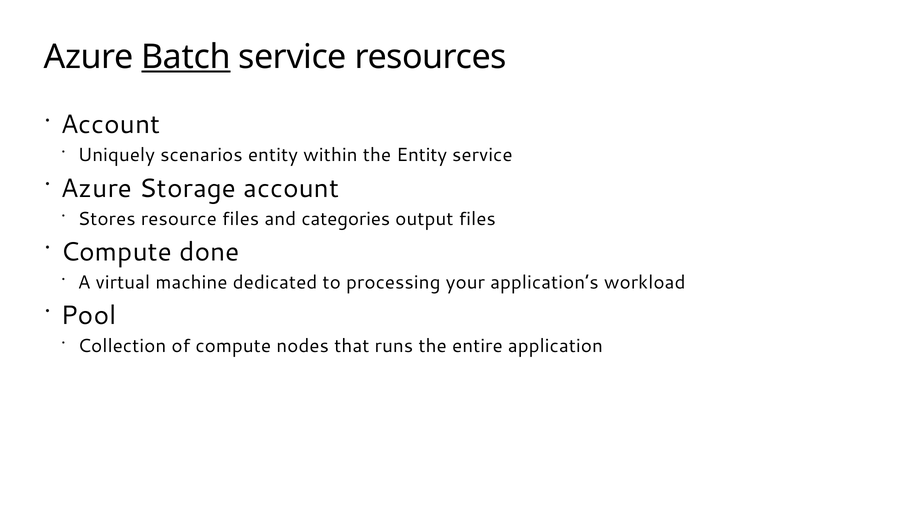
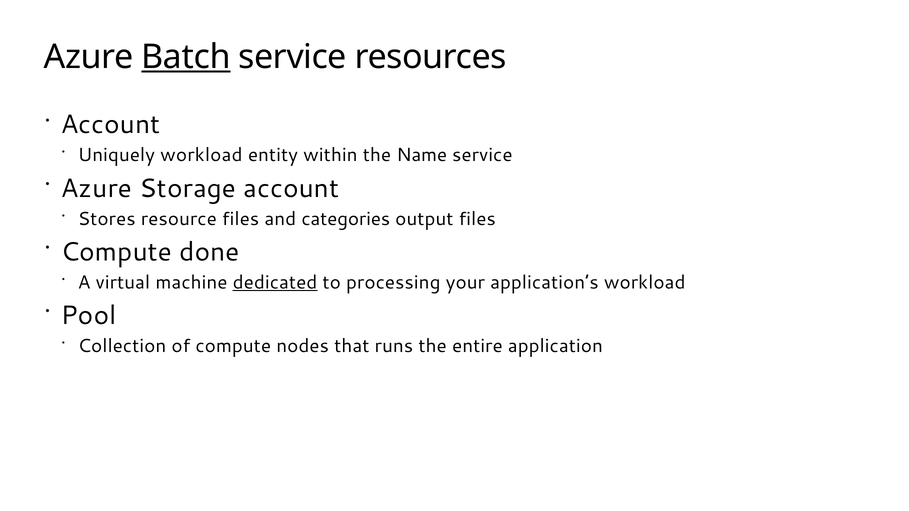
Uniquely scenarios: scenarios -> workload
the Entity: Entity -> Name
dedicated underline: none -> present
